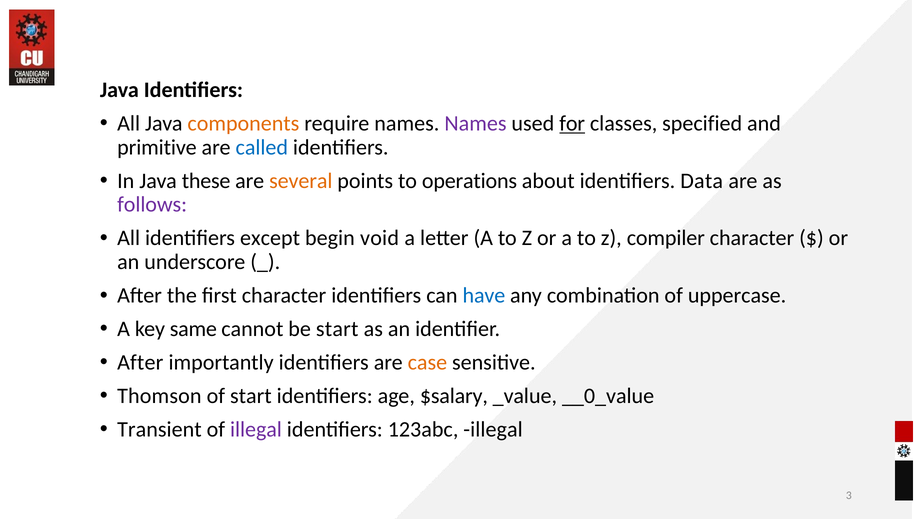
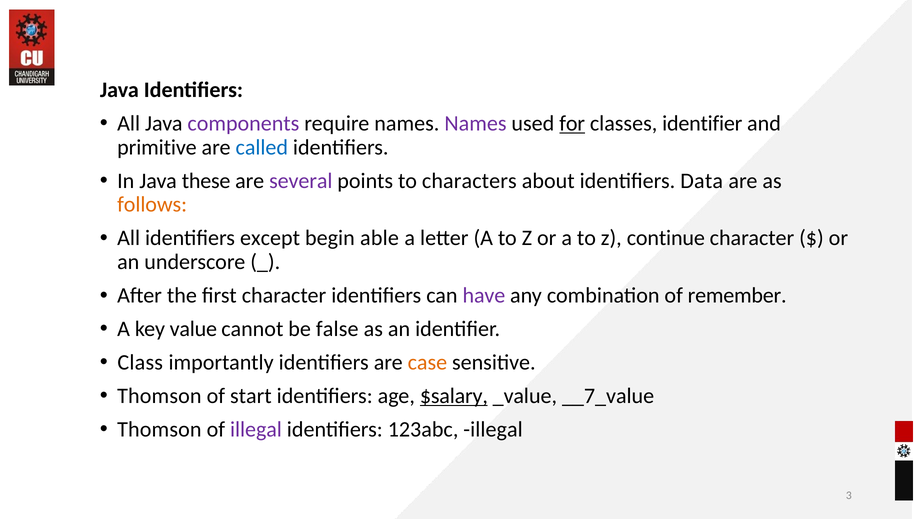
components colour: orange -> purple
classes specified: specified -> identifier
several colour: orange -> purple
operations: operations -> characters
follows colour: purple -> orange
void: void -> able
compiler: compiler -> continue
have colour: blue -> purple
uppercase: uppercase -> remember
same: same -> value
be start: start -> false
After at (140, 362): After -> Class
$salary underline: none -> present
__0_value: __0_value -> __7_value
Transient at (159, 429): Transient -> Thomson
